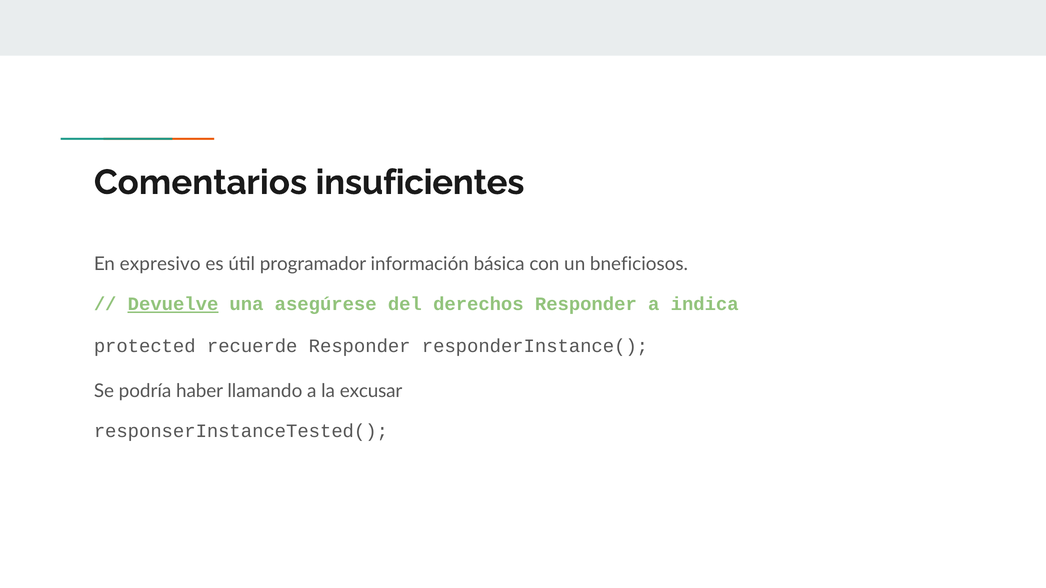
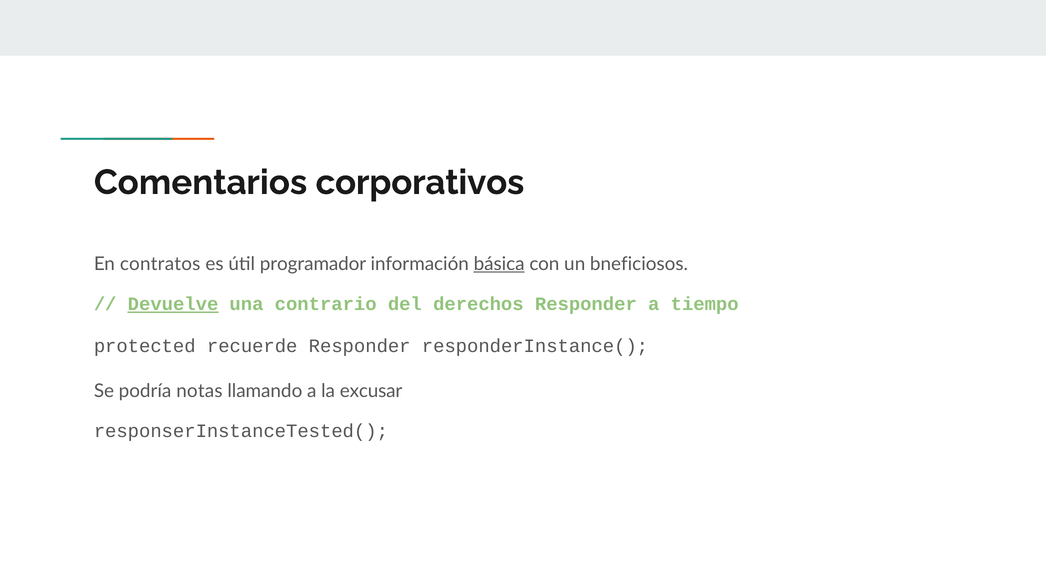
insuficientes: insuficientes -> corporativos
expresivo: expresivo -> contratos
básica underline: none -> present
asegúrese: asegúrese -> contrario
indica: indica -> tiempo
haber: haber -> notas
